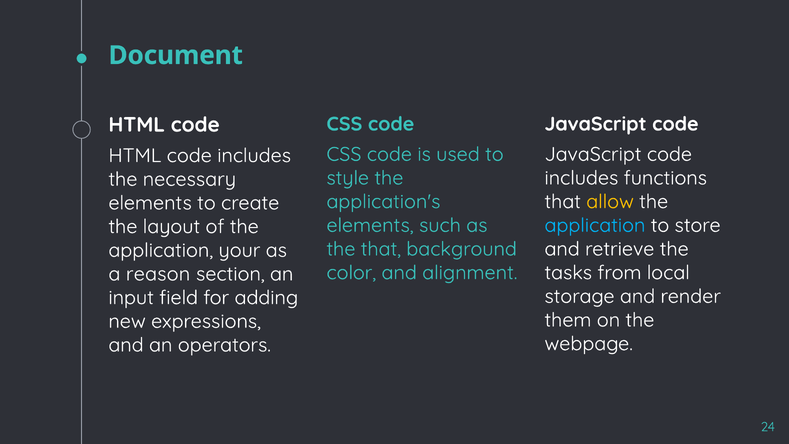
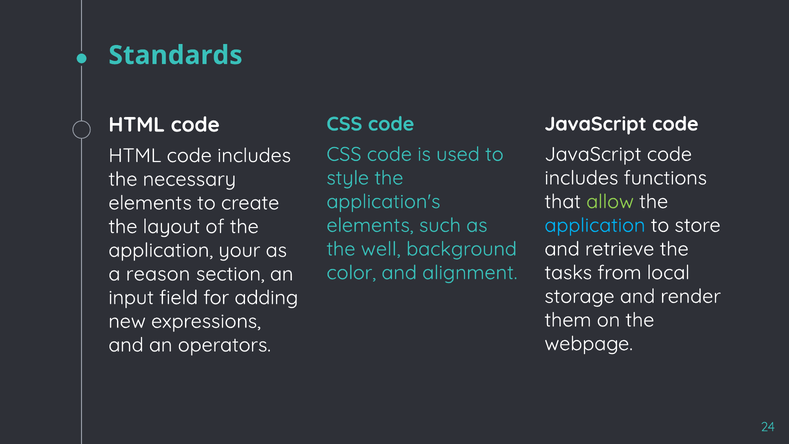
Document: Document -> Standards
allow colour: yellow -> light green
the that: that -> well
